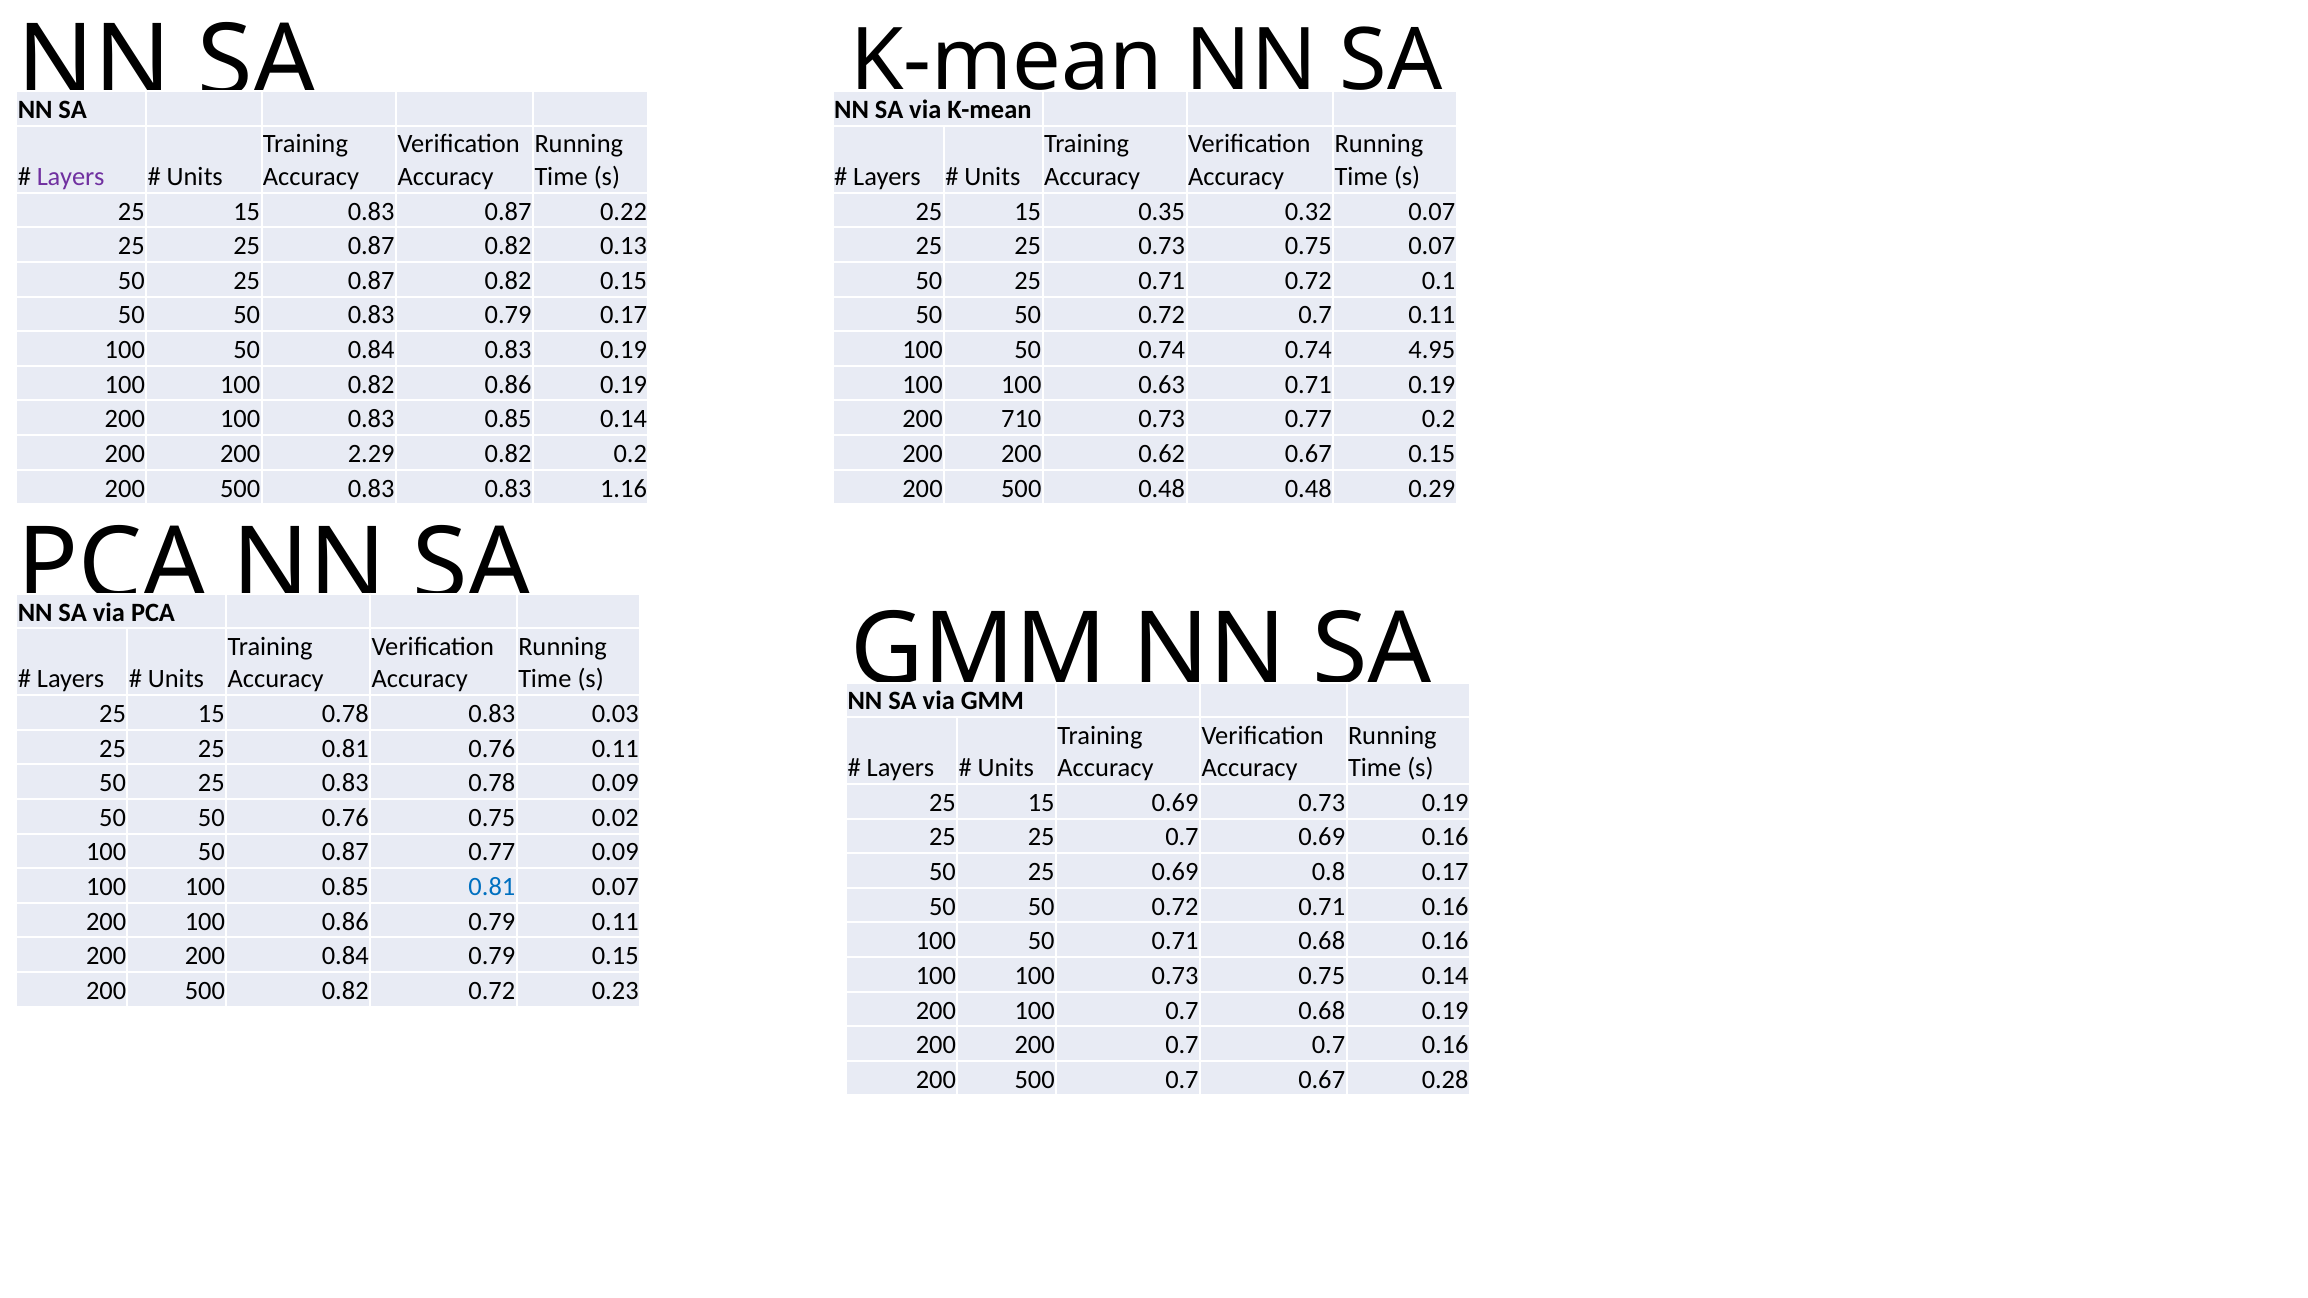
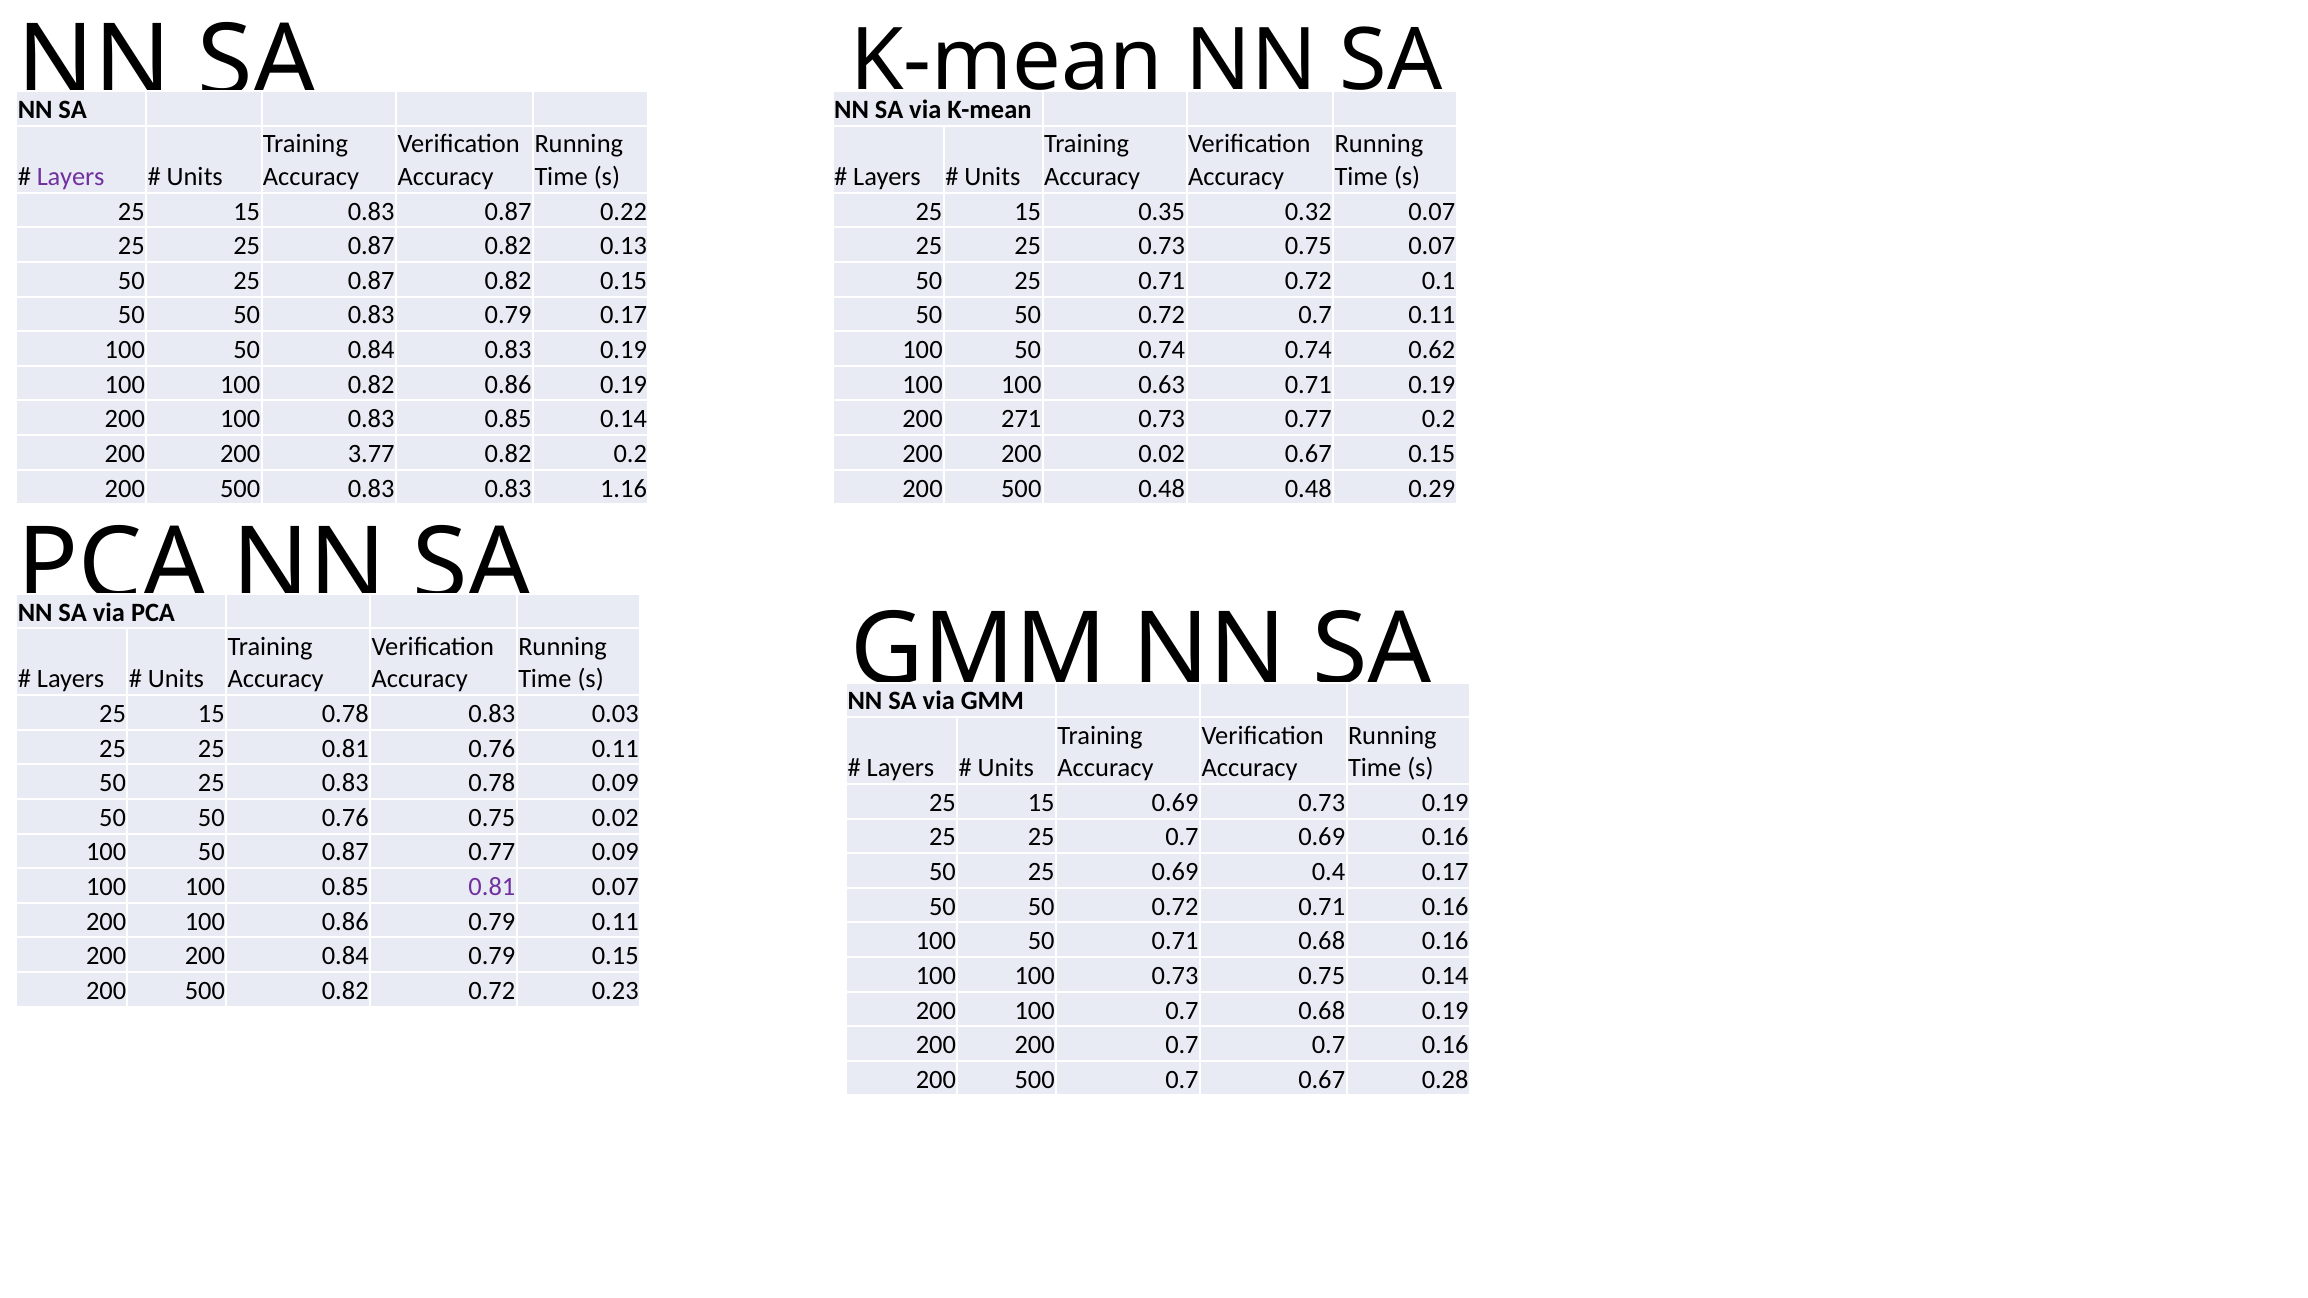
4.95: 4.95 -> 0.62
710: 710 -> 271
2.29: 2.29 -> 3.77
200 0.62: 0.62 -> 0.02
0.8: 0.8 -> 0.4
0.81 at (492, 887) colour: blue -> purple
